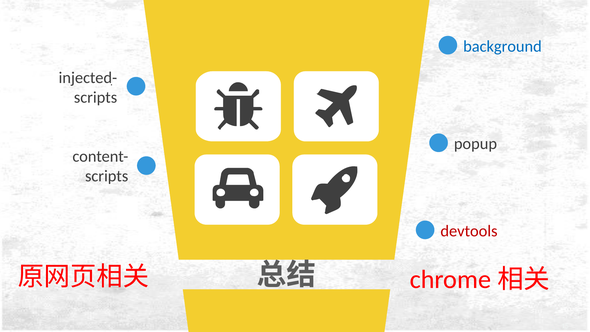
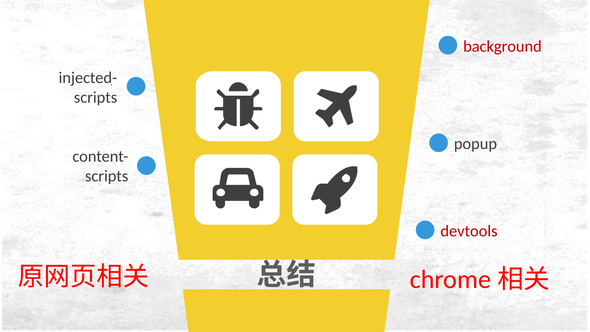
background colour: blue -> red
